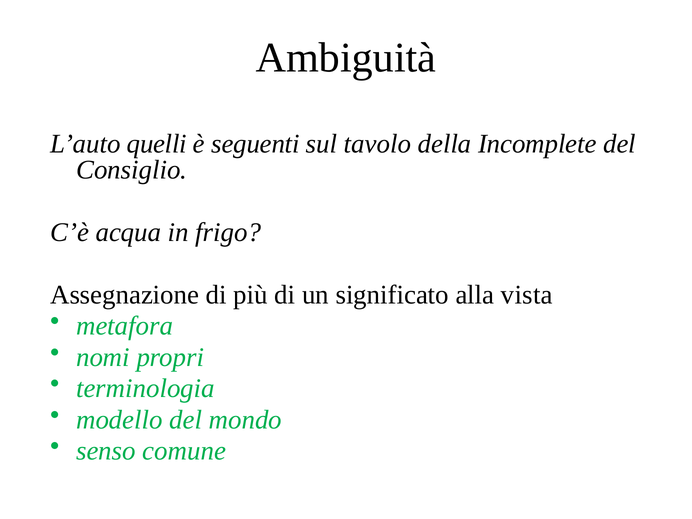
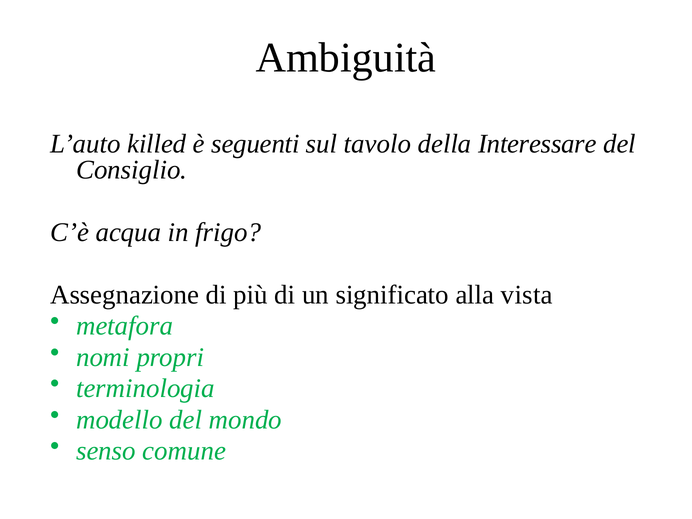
quelli: quelli -> killed
Incomplete: Incomplete -> Interessare
